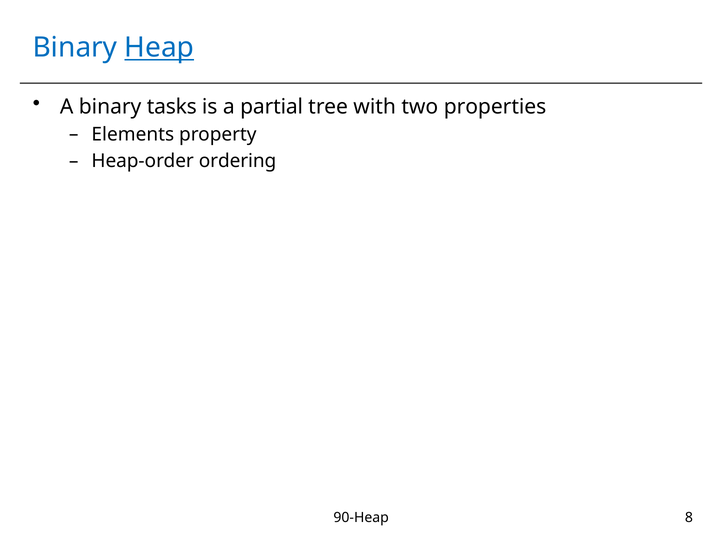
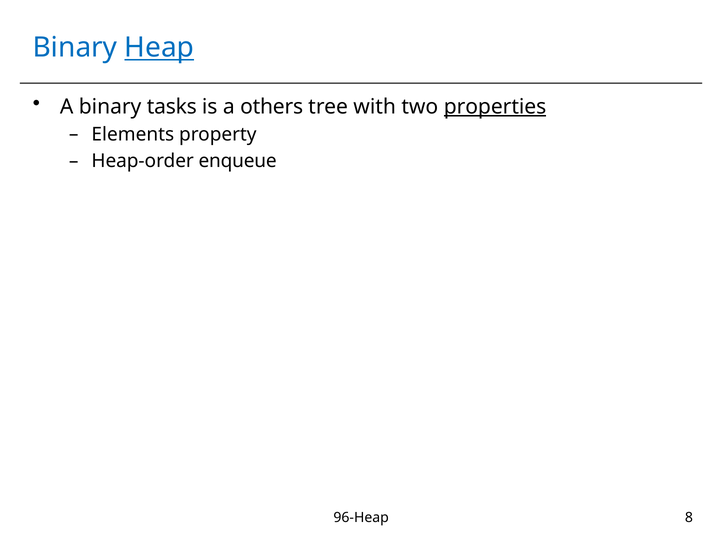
partial: partial -> others
properties underline: none -> present
ordering: ordering -> enqueue
90-Heap: 90-Heap -> 96-Heap
